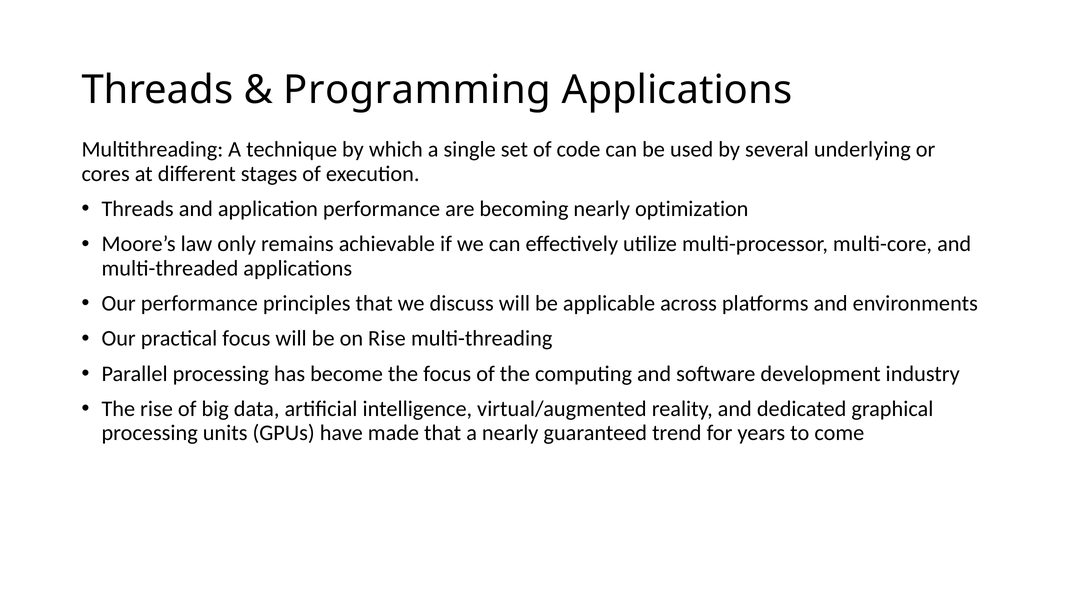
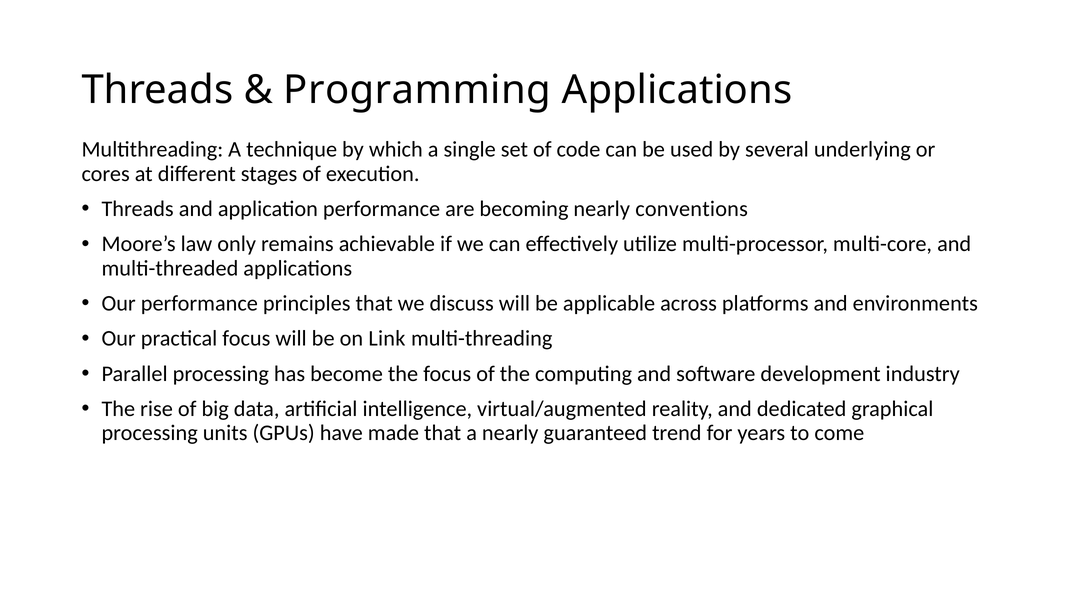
optimization: optimization -> conventions
on Rise: Rise -> Link
